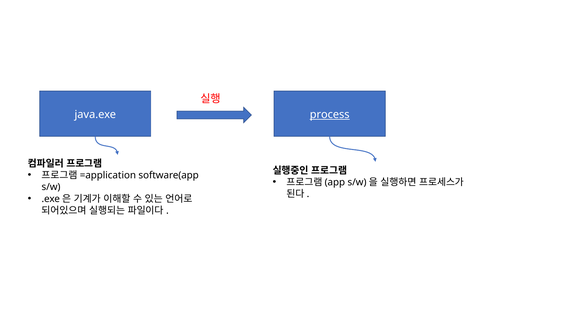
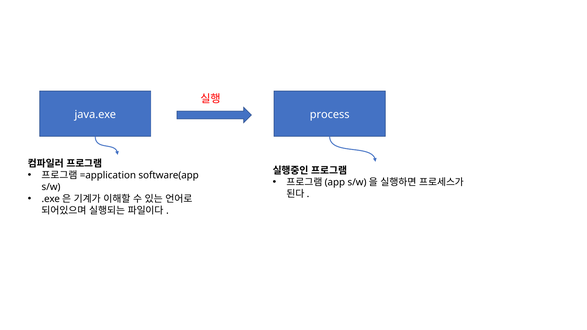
process underline: present -> none
